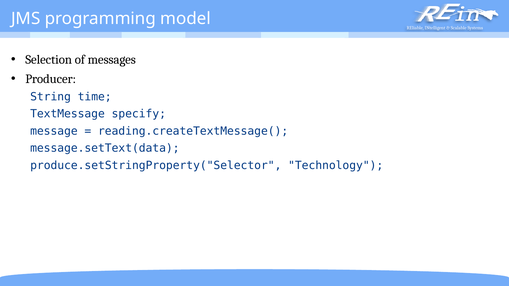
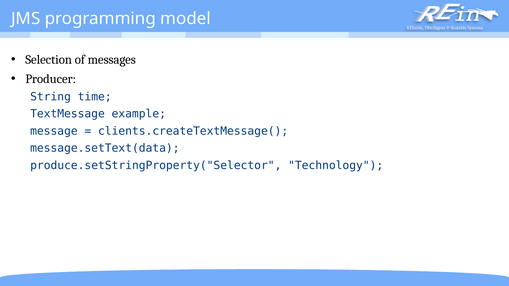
specify: specify -> example
reading.createTextMessage(: reading.createTextMessage( -> clients.createTextMessage(
